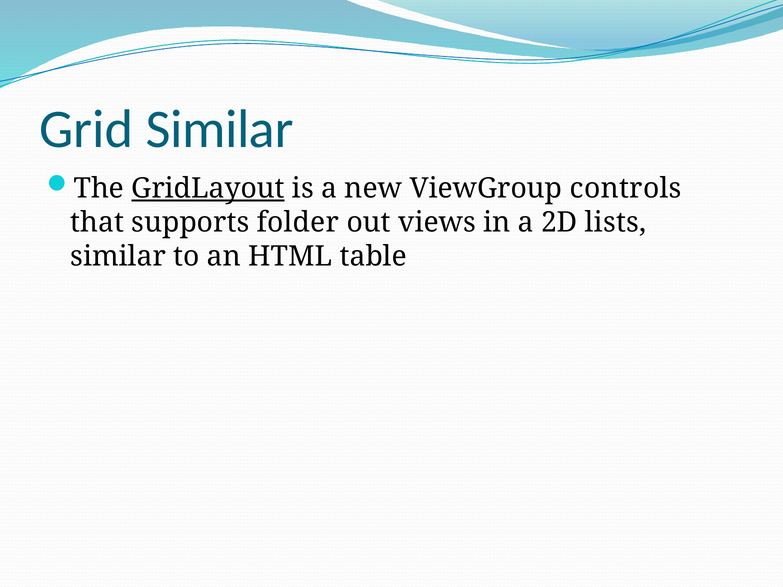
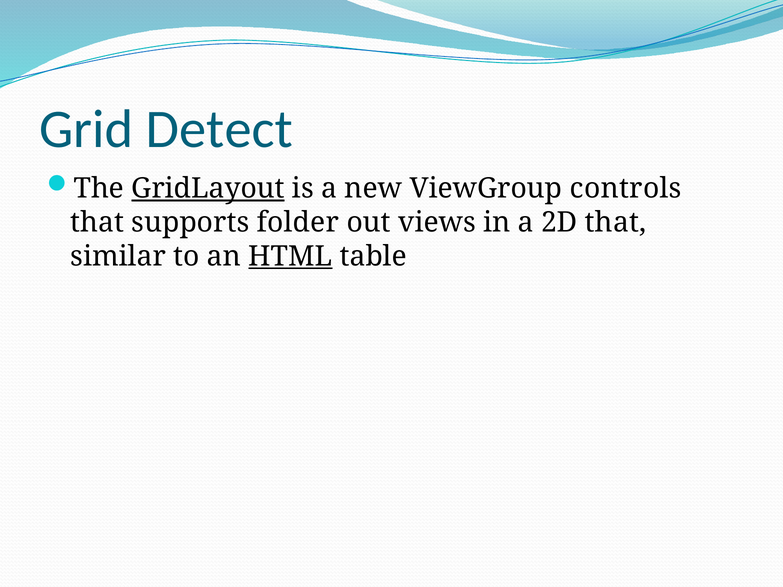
Grid Similar: Similar -> Detect
2D lists: lists -> that
HTML underline: none -> present
